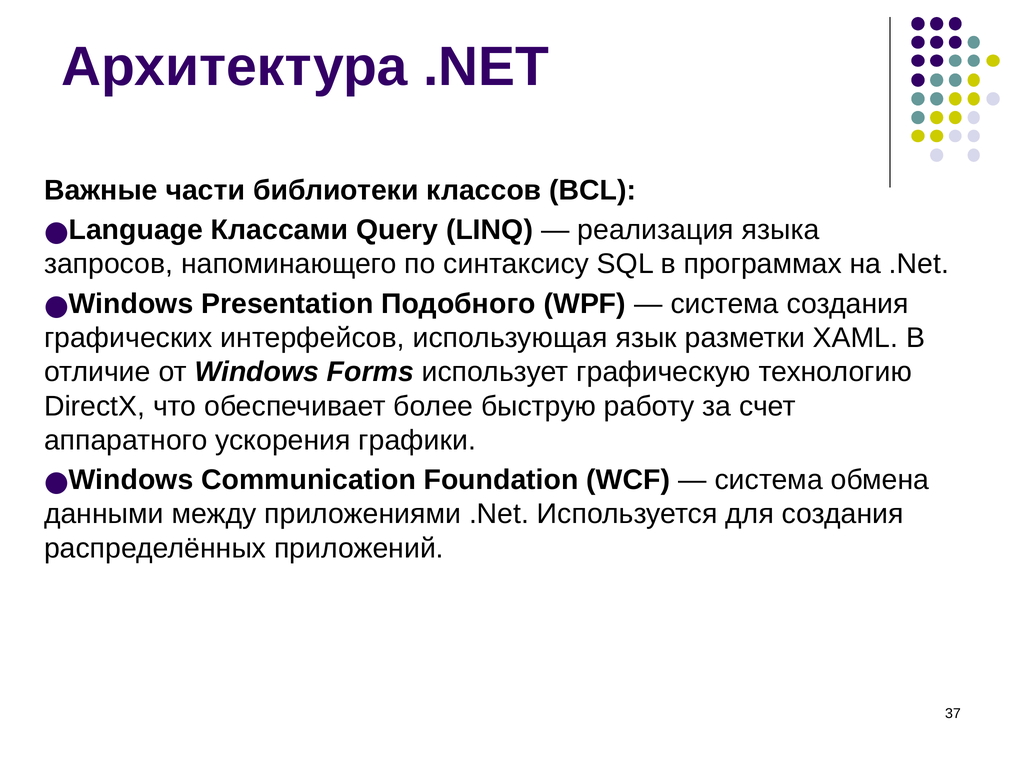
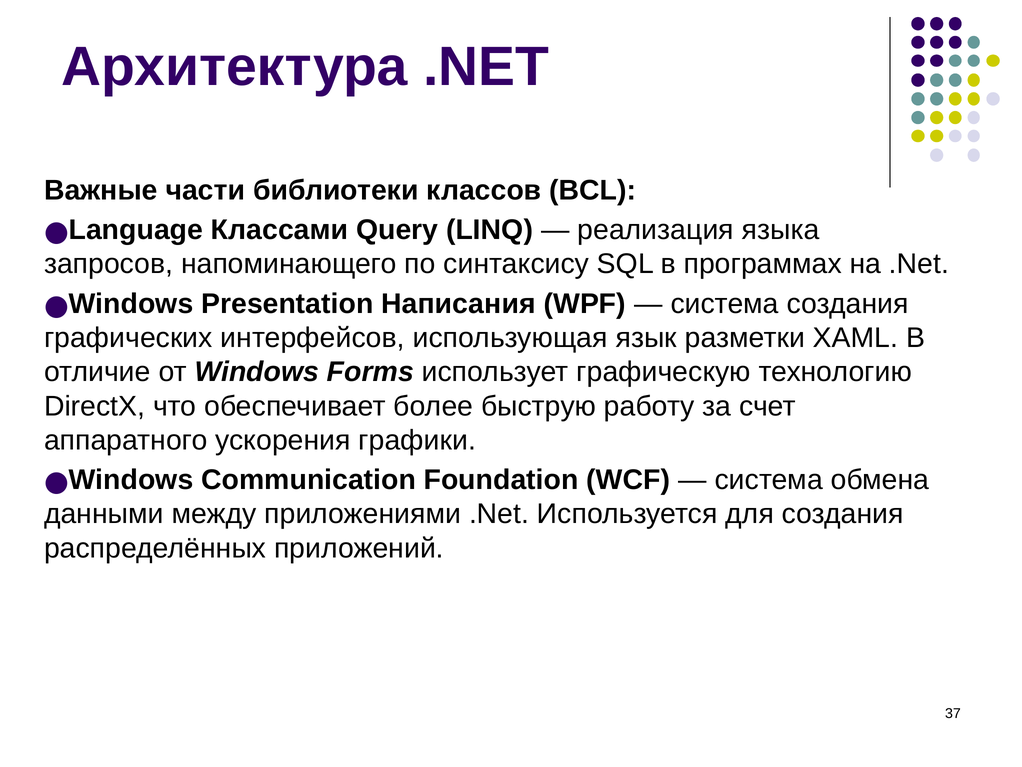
Подобного: Подобного -> Написания
